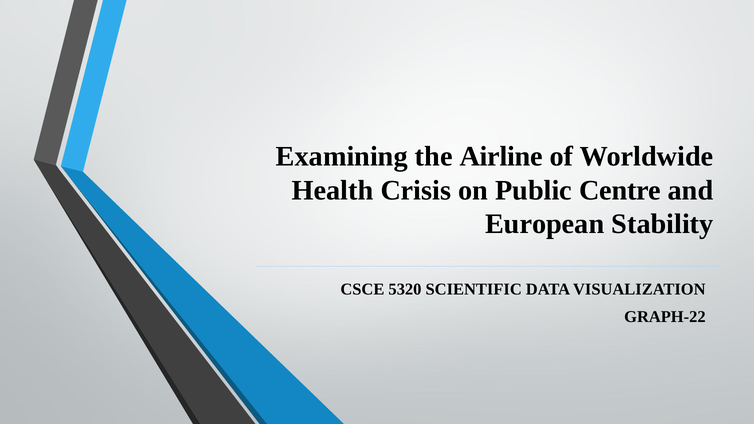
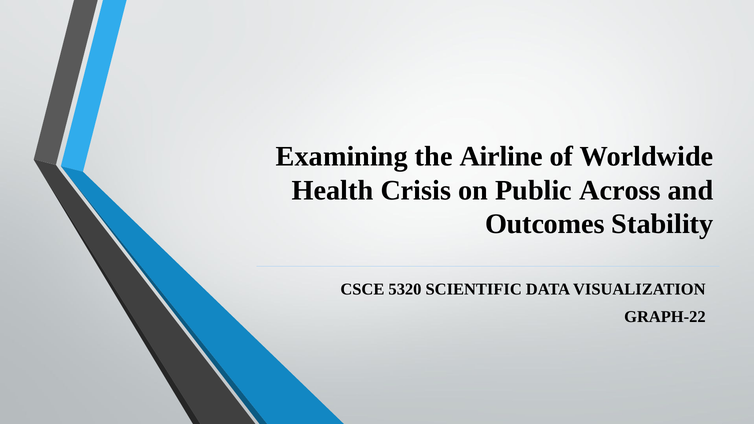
Centre: Centre -> Across
European: European -> Outcomes
